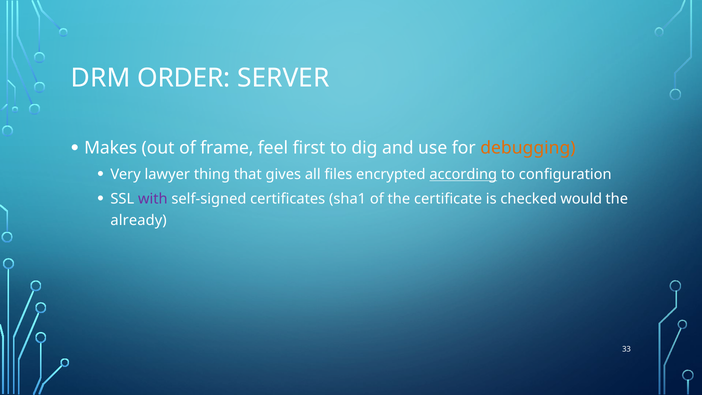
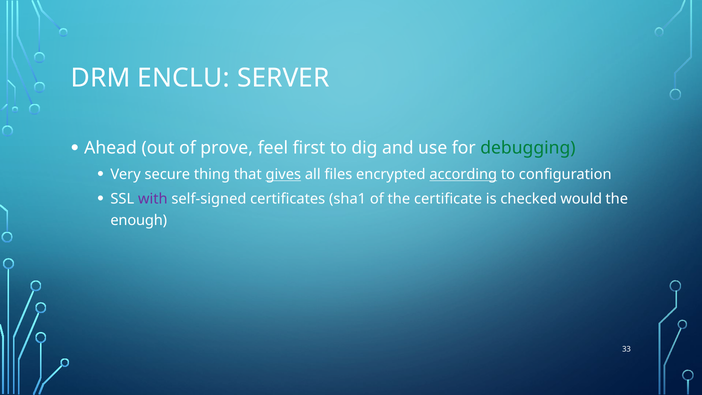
ORDER: ORDER -> ENCLU
Makes: Makes -> Ahead
frame: frame -> prove
debugging colour: orange -> green
lawyer: lawyer -> secure
gives underline: none -> present
already: already -> enough
